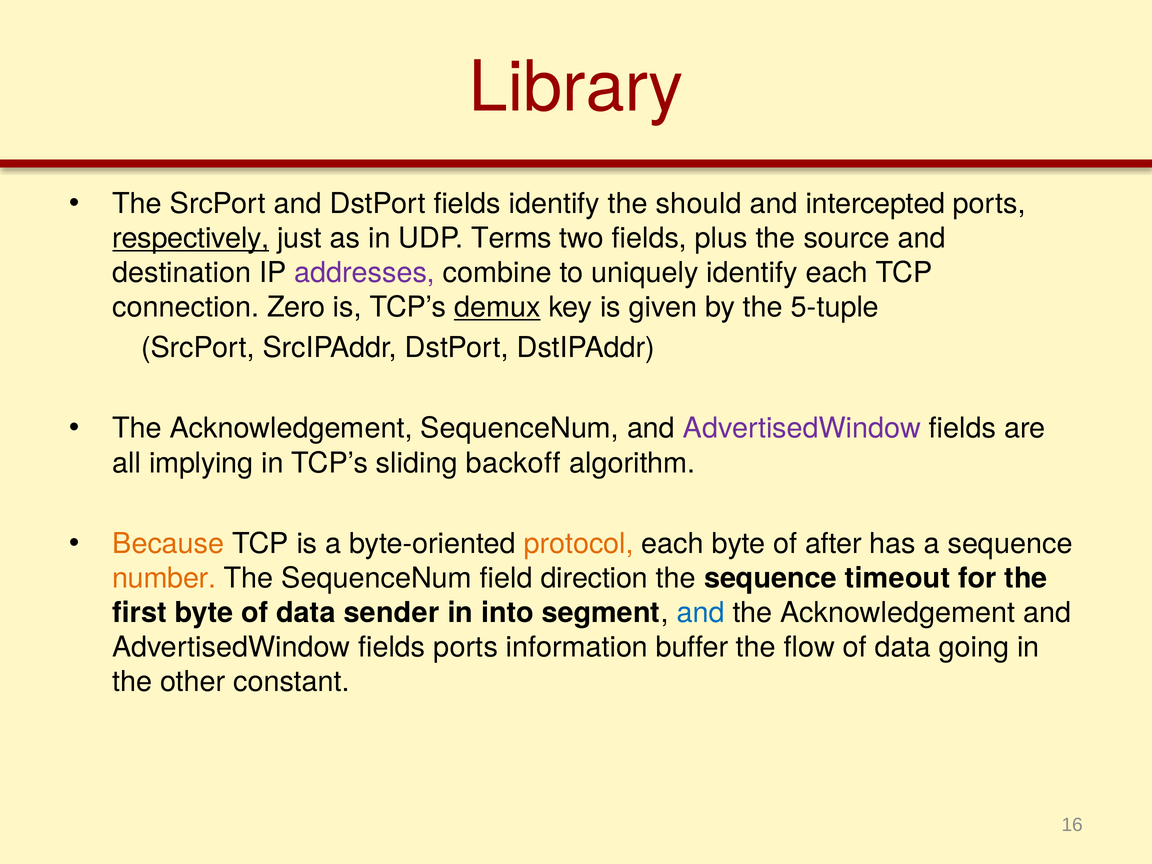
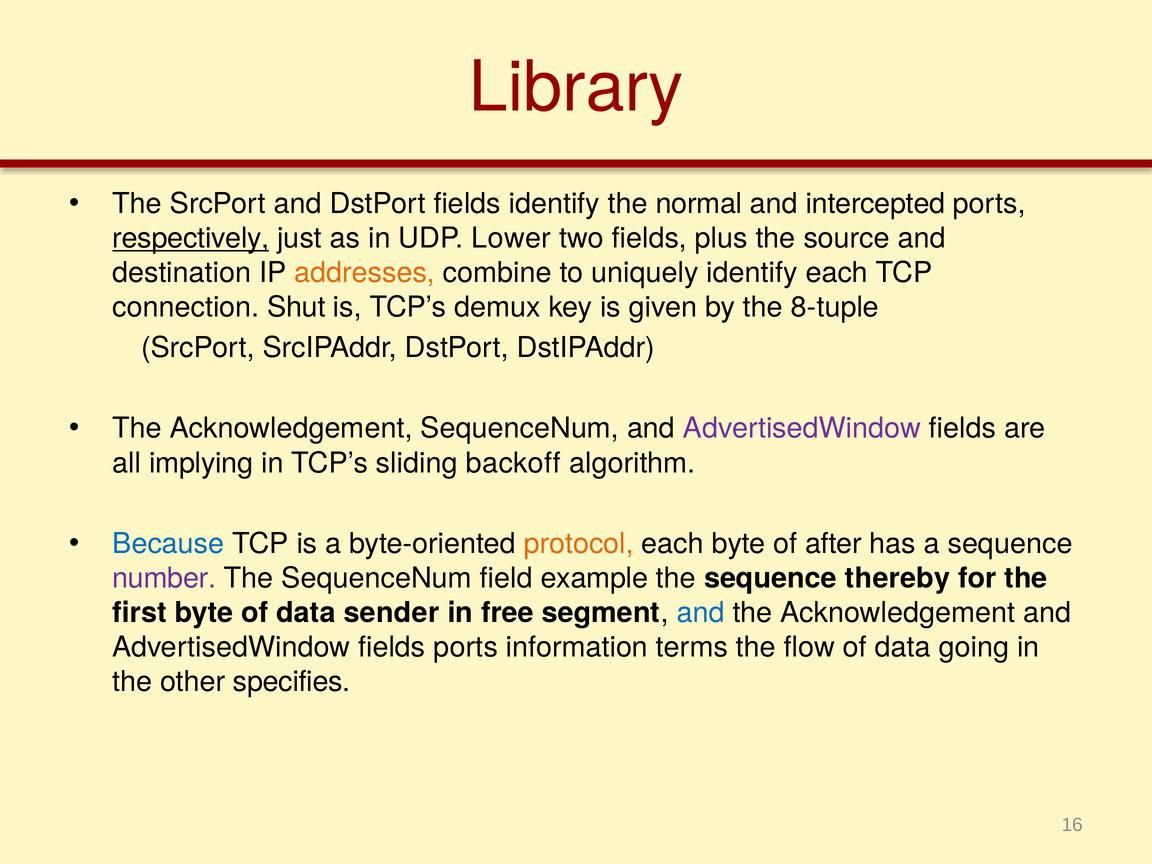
should: should -> normal
Terms: Terms -> Lower
addresses colour: purple -> orange
Zero: Zero -> Shut
demux underline: present -> none
5-tuple: 5-tuple -> 8-tuple
Because colour: orange -> blue
number colour: orange -> purple
direction: direction -> example
timeout: timeout -> thereby
into: into -> free
buffer: buffer -> terms
constant: constant -> specifies
